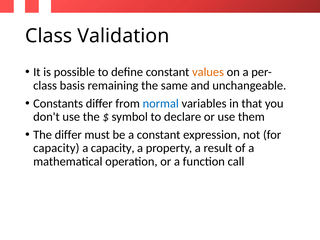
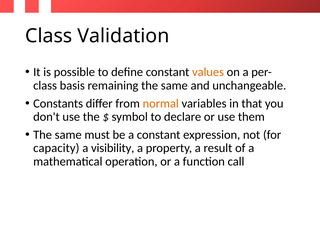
normal colour: blue -> orange
differ at (68, 135): differ -> same
a capacity: capacity -> visibility
